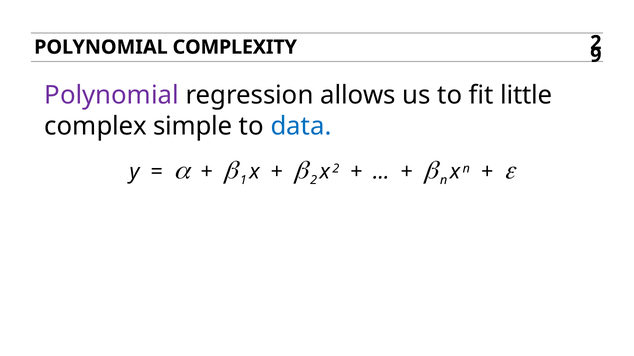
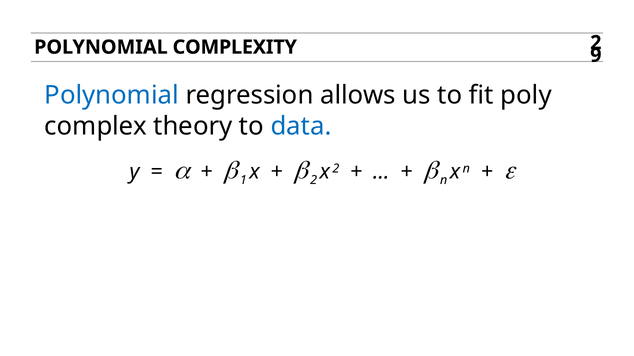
Polynomial at (112, 95) colour: purple -> blue
little: little -> poly
simple: simple -> theory
